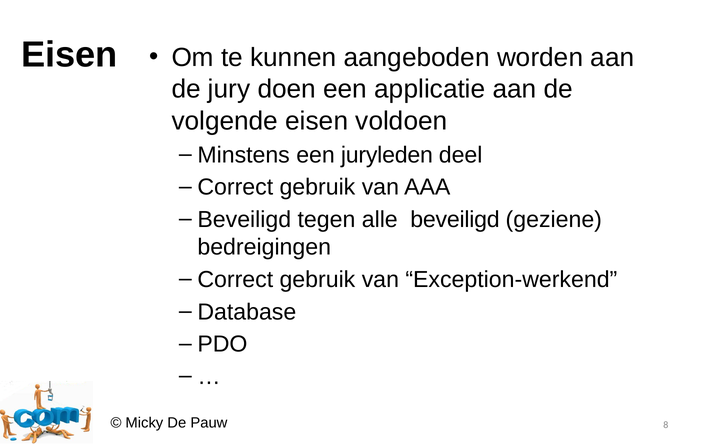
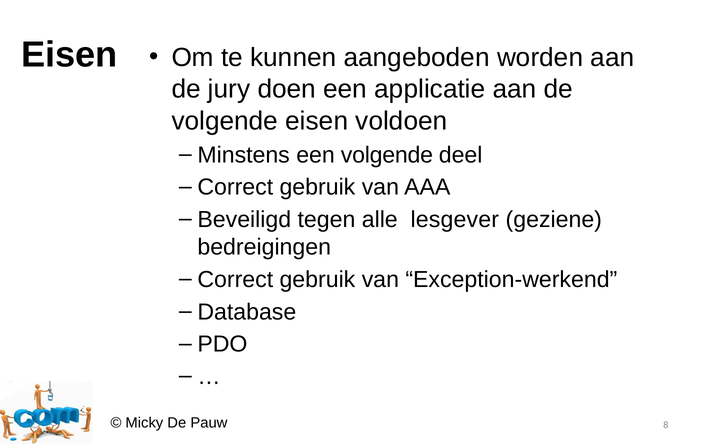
een juryleden: juryleden -> volgende
alle beveiligd: beveiligd -> lesgever
